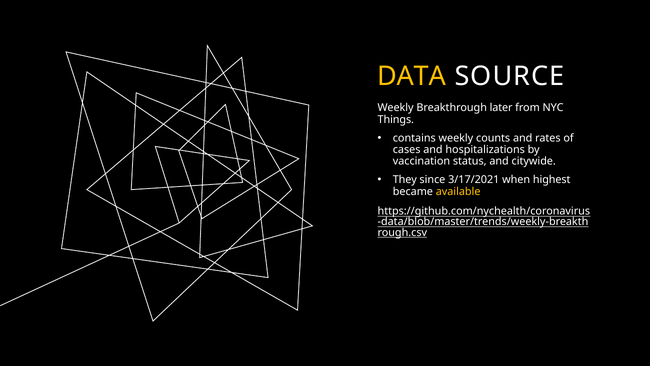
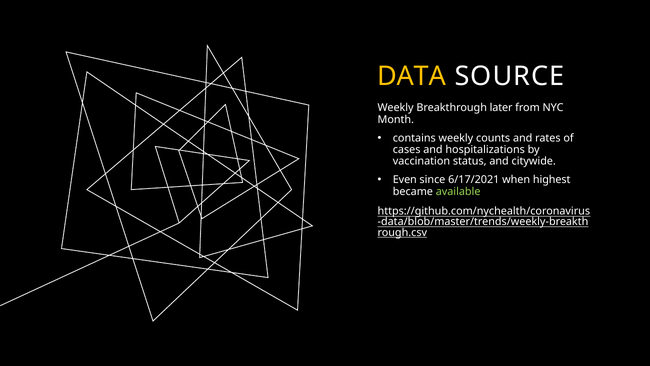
Things: Things -> Month
They: They -> Even
3/17/2021: 3/17/2021 -> 6/17/2021
available colour: yellow -> light green
